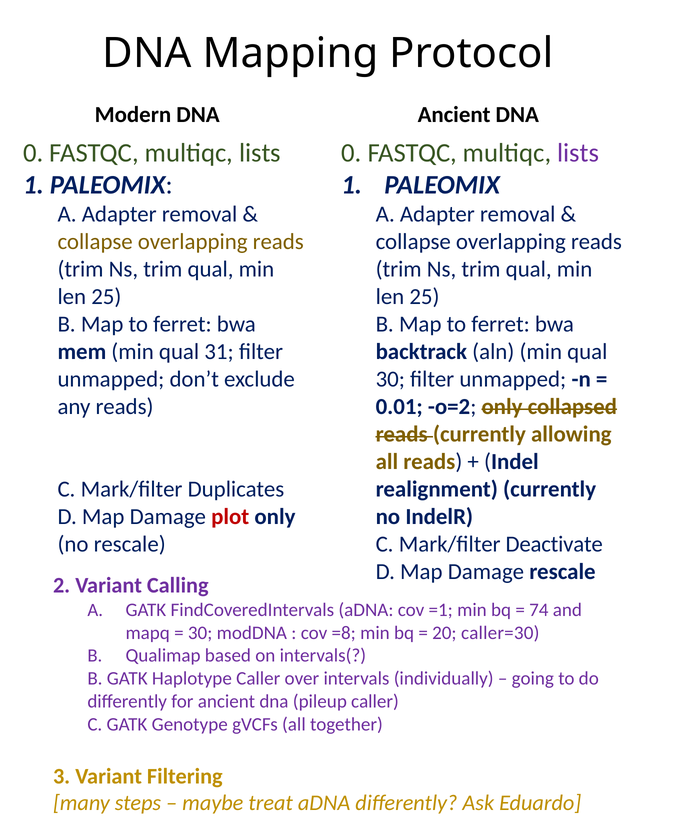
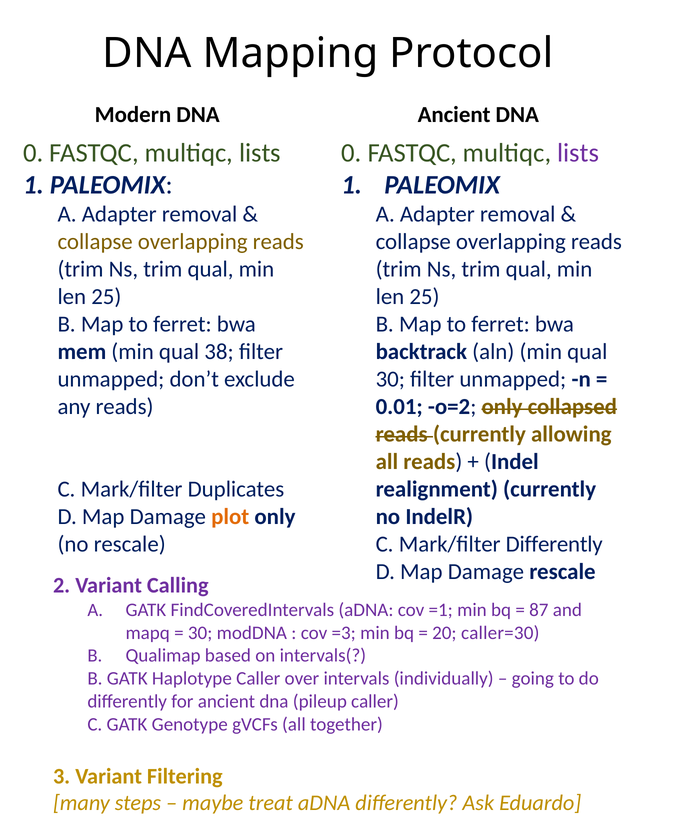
31: 31 -> 38
plot colour: red -> orange
Mark/filter Deactivate: Deactivate -> Differently
74: 74 -> 87
=8: =8 -> =3
